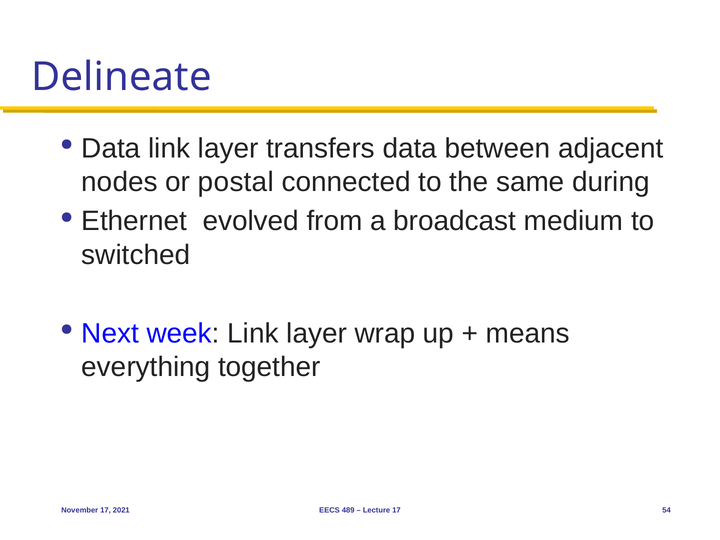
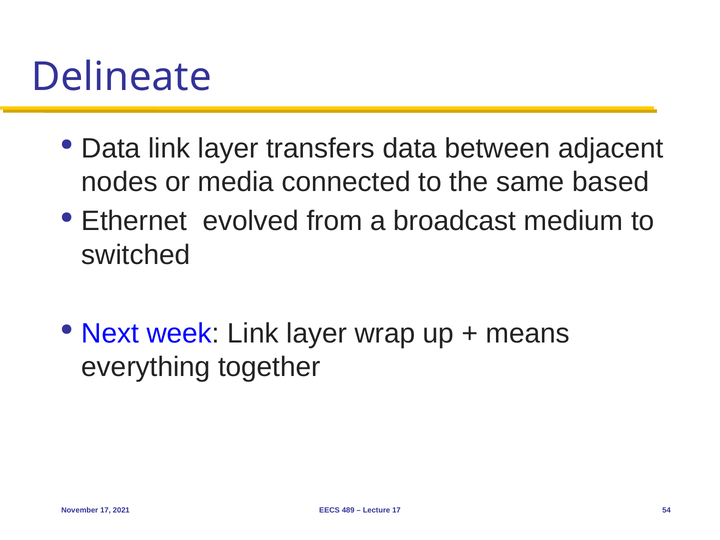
postal: postal -> media
during: during -> based
